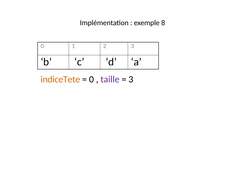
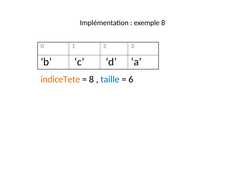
0 at (91, 79): 0 -> 8
taille colour: purple -> blue
3 at (131, 79): 3 -> 6
